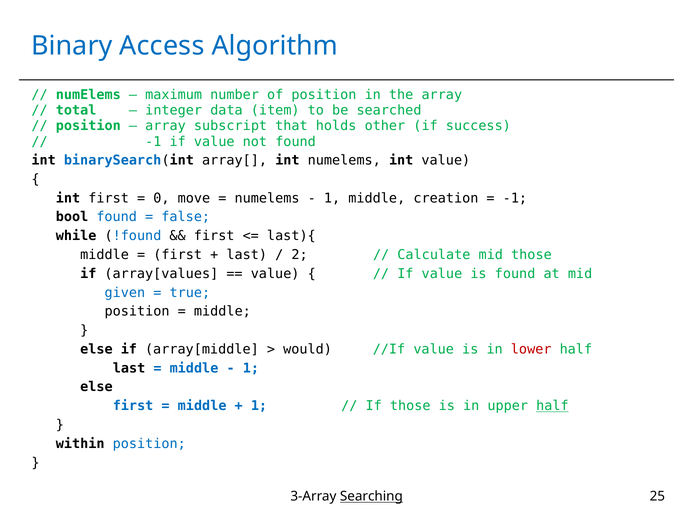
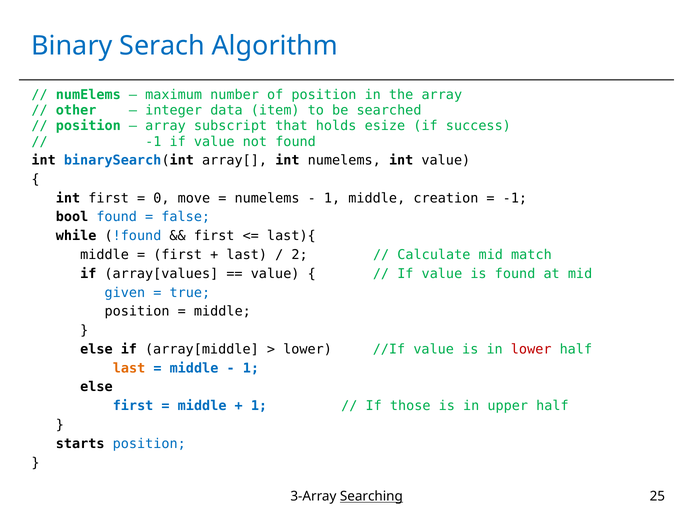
Access: Access -> Serach
total: total -> other
other: other -> esize
mid those: those -> match
would at (308, 349): would -> lower
last at (129, 368) colour: black -> orange
half at (552, 406) underline: present -> none
within: within -> starts
